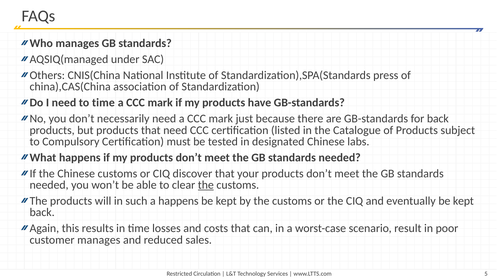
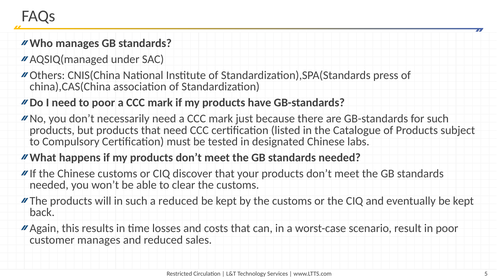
to time: time -> poor
for back: back -> such
the at (206, 185) underline: present -> none
a happens: happens -> reduced
